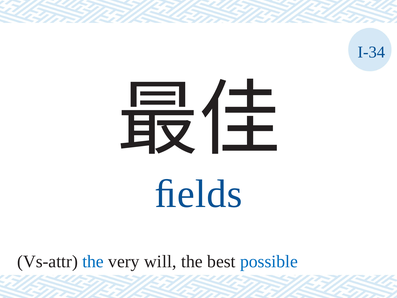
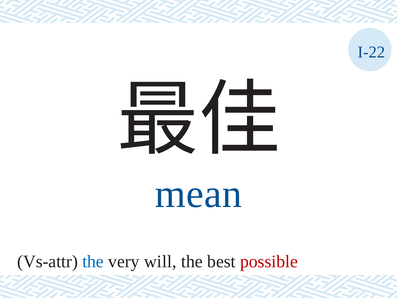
I-34: I-34 -> I-22
ﬁelds: ﬁelds -> mean
possible colour: blue -> red
